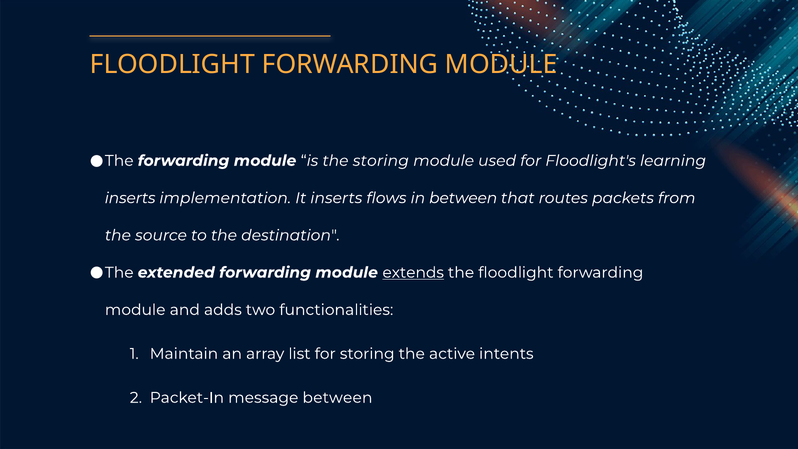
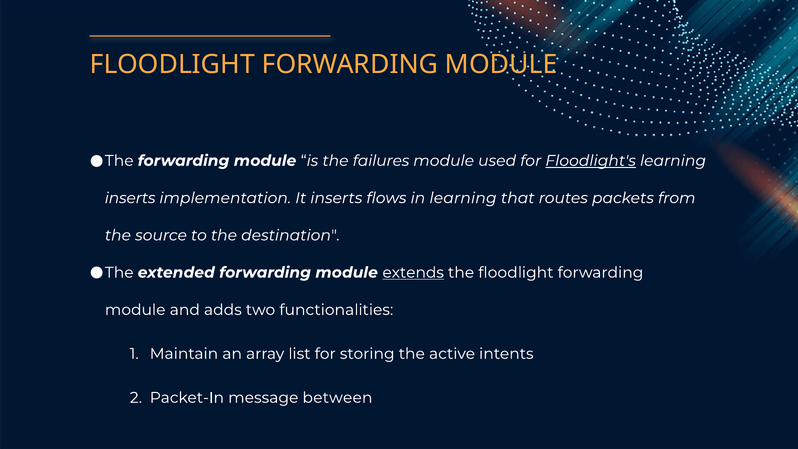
the storing: storing -> failures
Floodlight's underline: none -> present
in between: between -> learning
